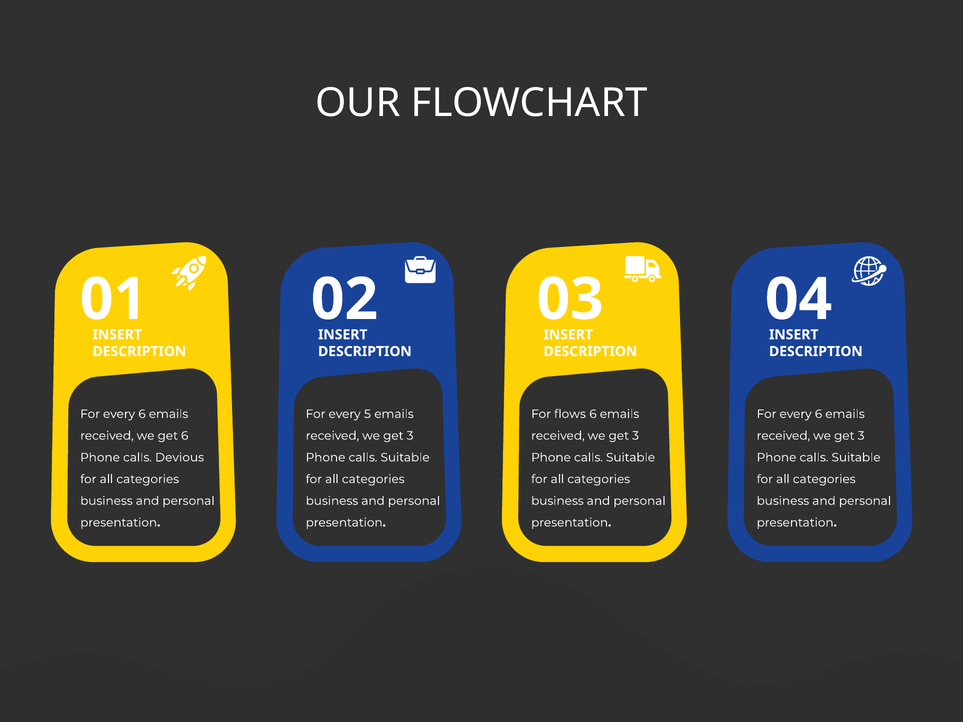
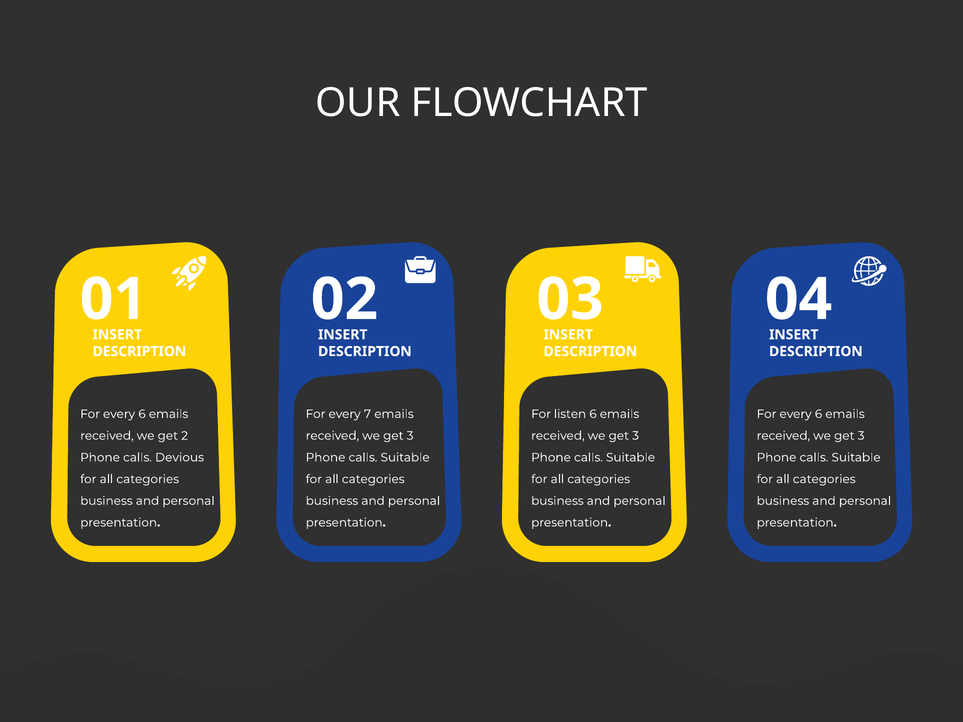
5: 5 -> 7
flows: flows -> listen
get 6: 6 -> 2
